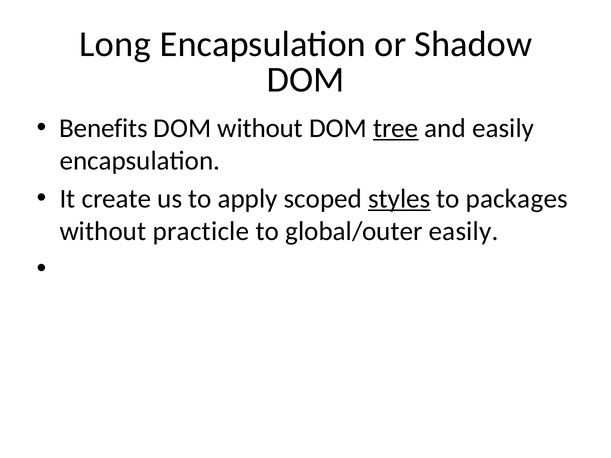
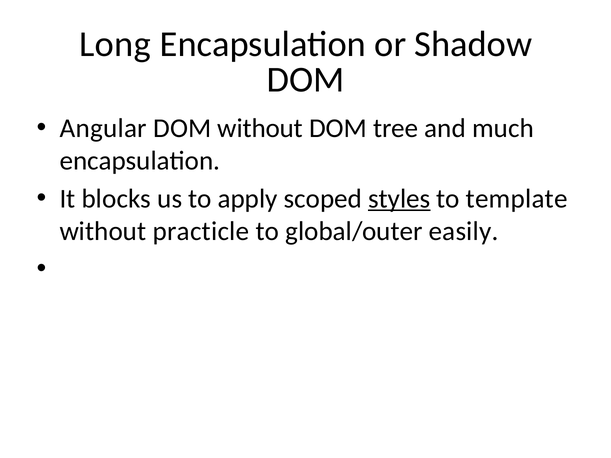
Benefits: Benefits -> Angular
tree underline: present -> none
and easily: easily -> much
create: create -> blocks
packages: packages -> template
